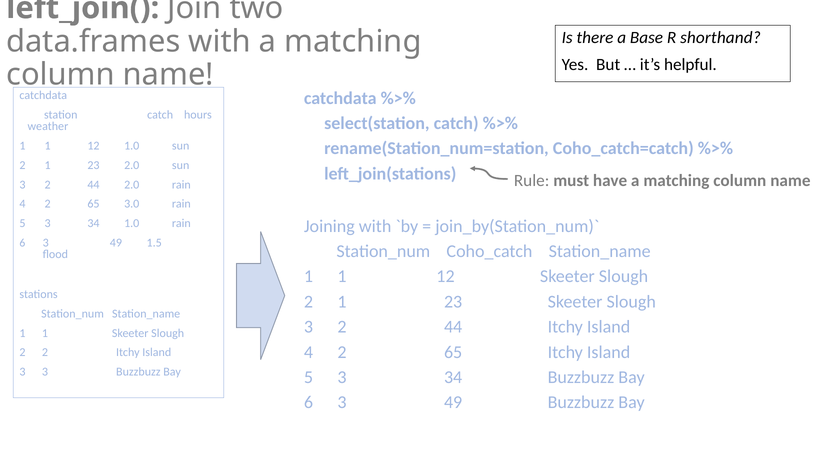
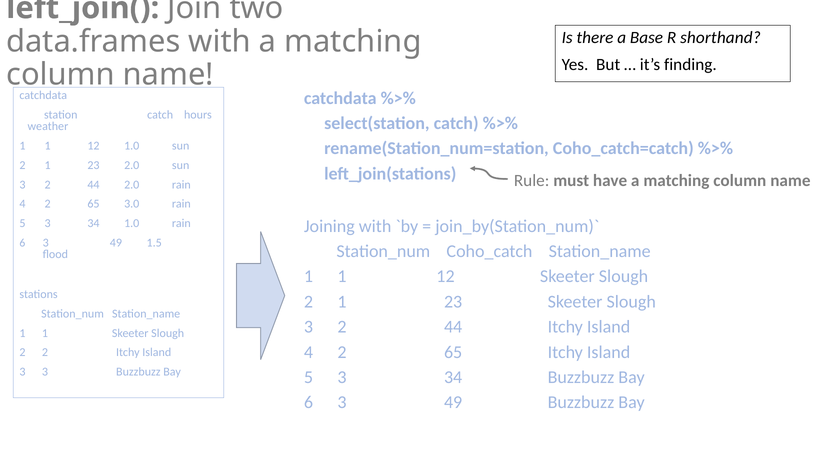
helpful: helpful -> finding
